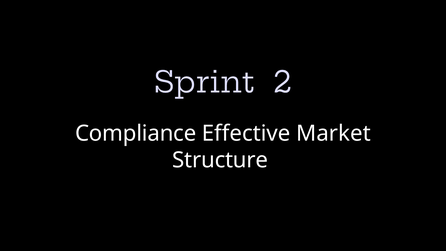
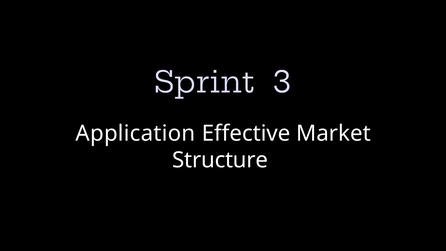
2: 2 -> 3
Compliance: Compliance -> Application
